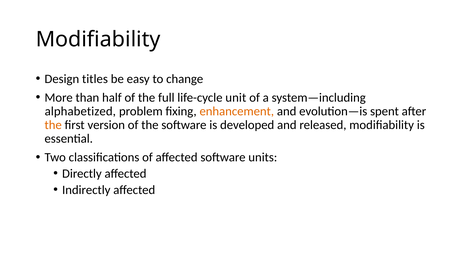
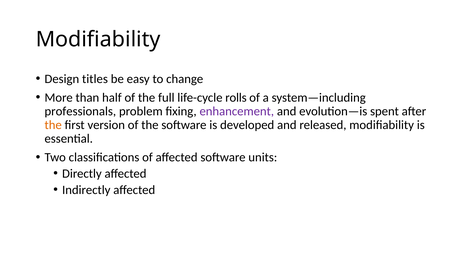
unit: unit -> rolls
alphabetized: alphabetized -> professionals
enhancement colour: orange -> purple
